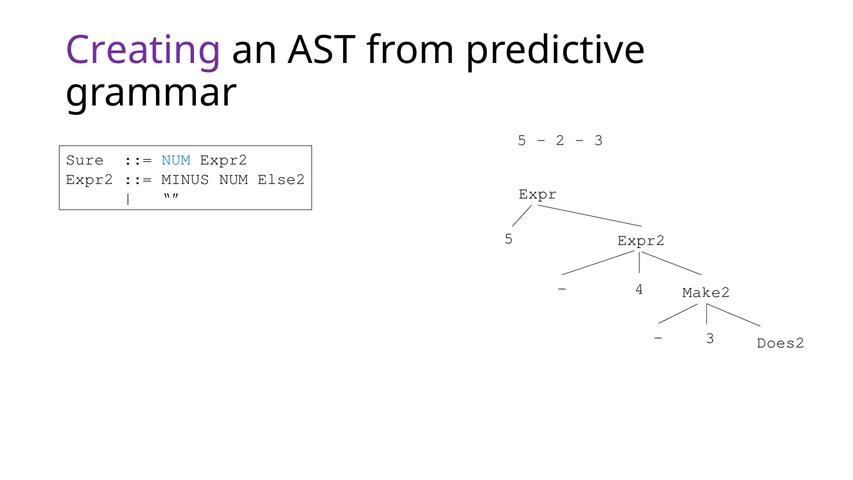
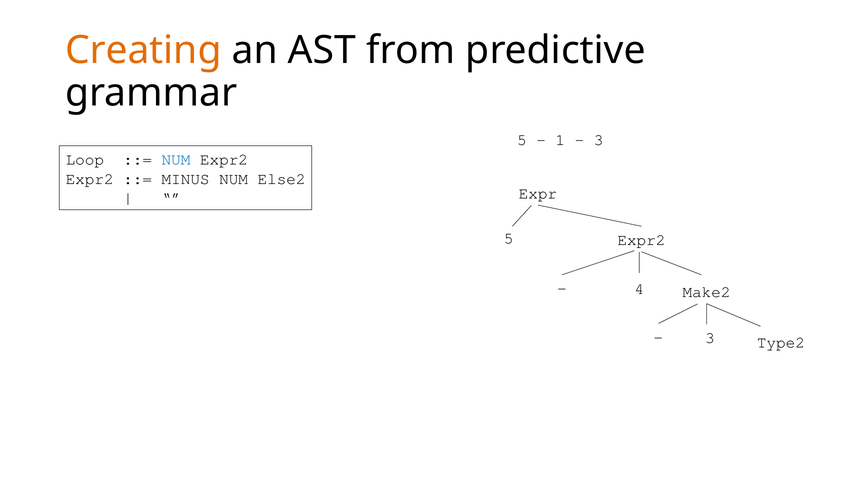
Creating colour: purple -> orange
2: 2 -> 1
Sure: Sure -> Loop
Does2: Does2 -> Type2
